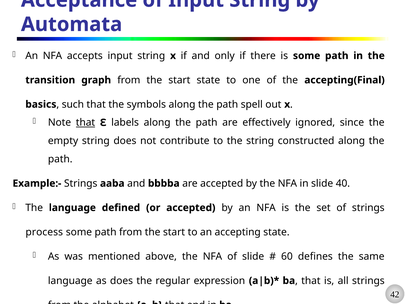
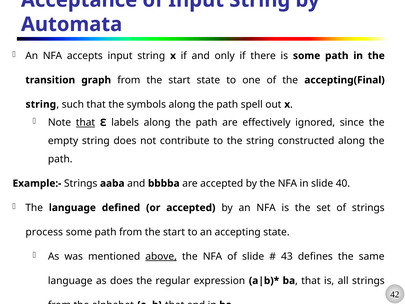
basics at (41, 104): basics -> string
above underline: none -> present
60: 60 -> 43
